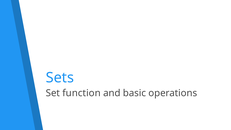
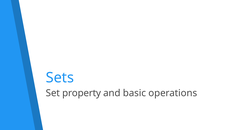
function: function -> property
